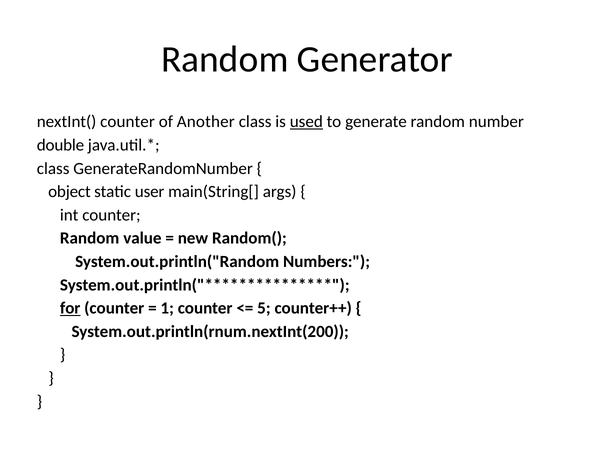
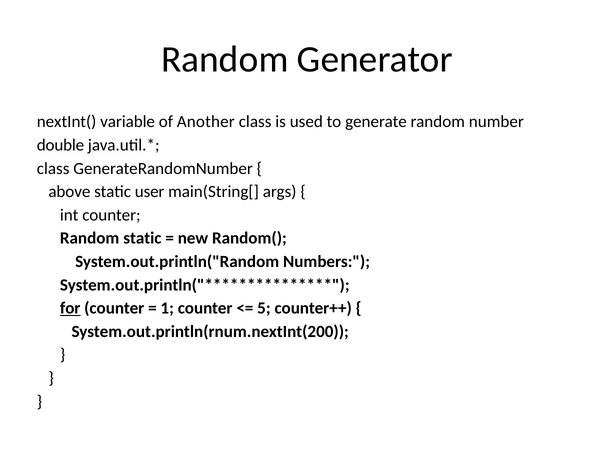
nextInt( counter: counter -> variable
used underline: present -> none
object: object -> above
Random value: value -> static
